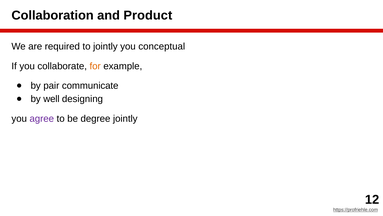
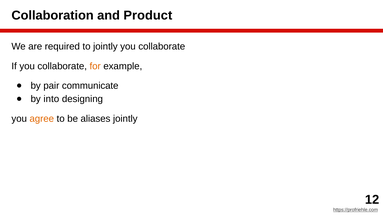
conceptual at (162, 46): conceptual -> collaborate
well: well -> into
agree colour: purple -> orange
degree: degree -> aliases
